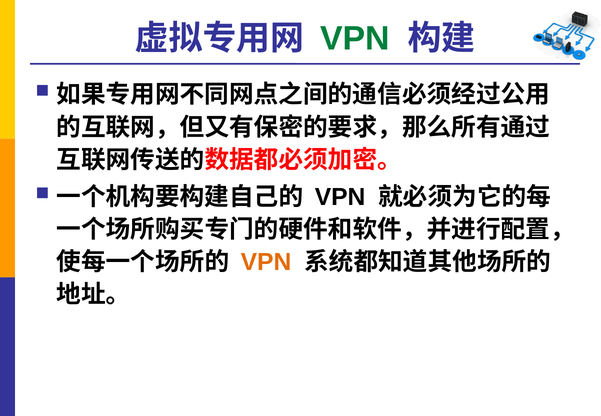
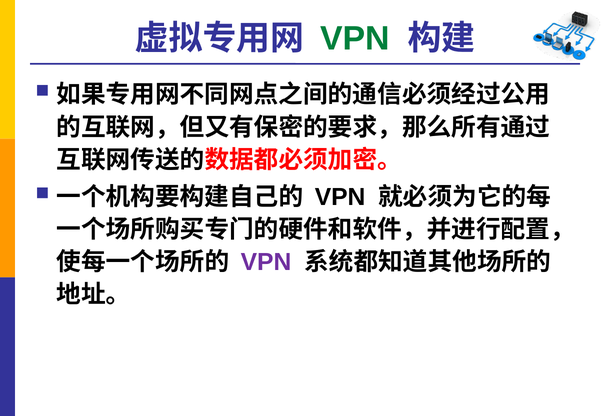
VPN at (266, 262) colour: orange -> purple
